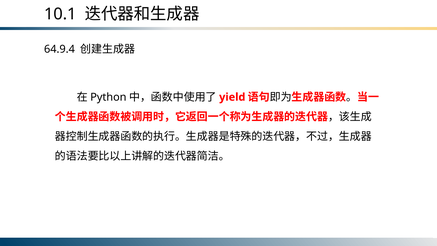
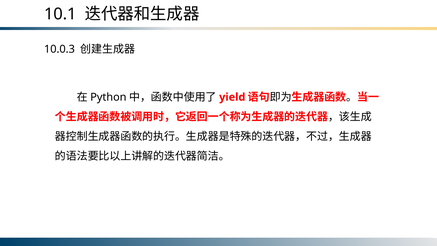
64.9.4: 64.9.4 -> 10.0.3
